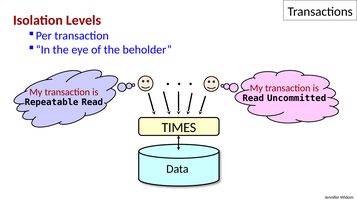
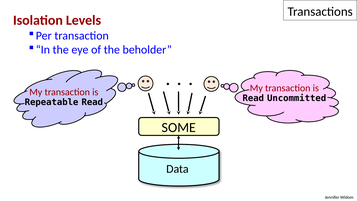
TIMES: TIMES -> SOME
